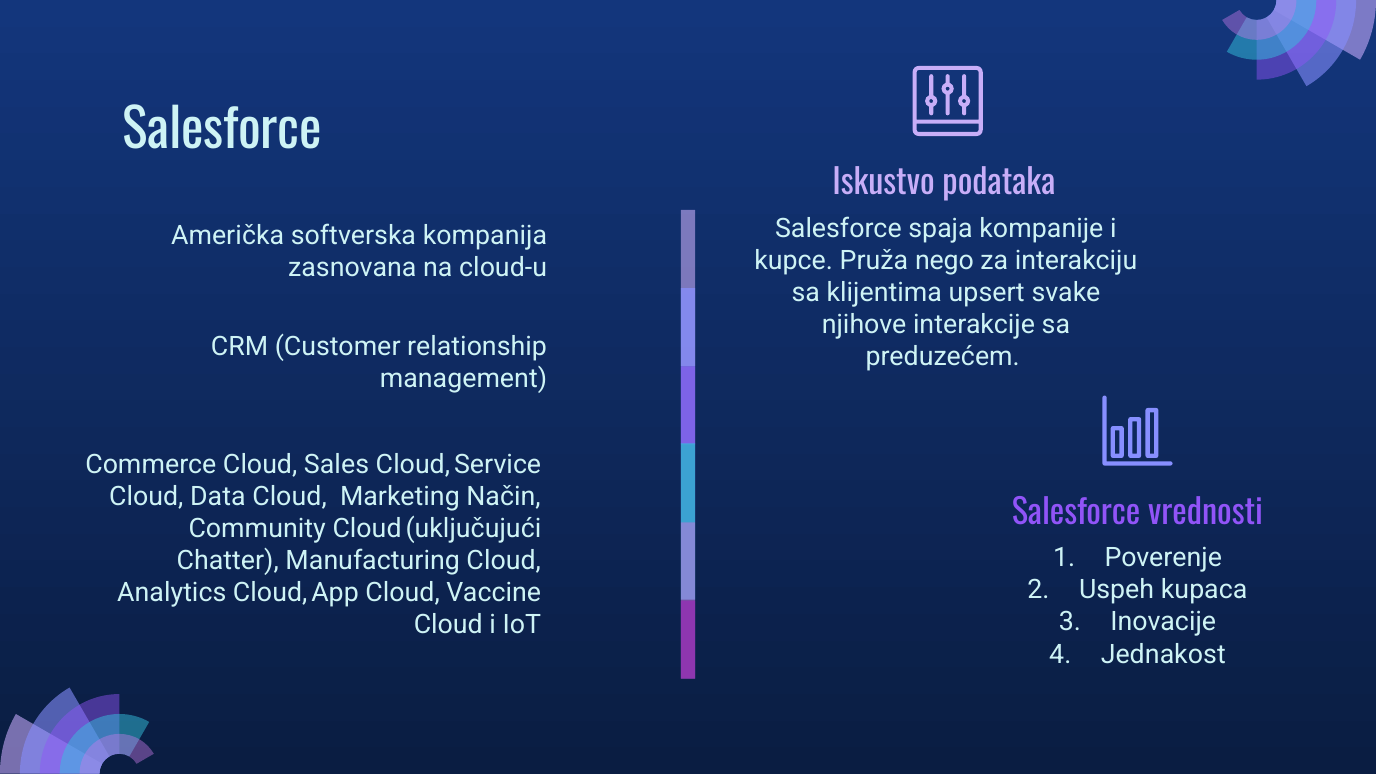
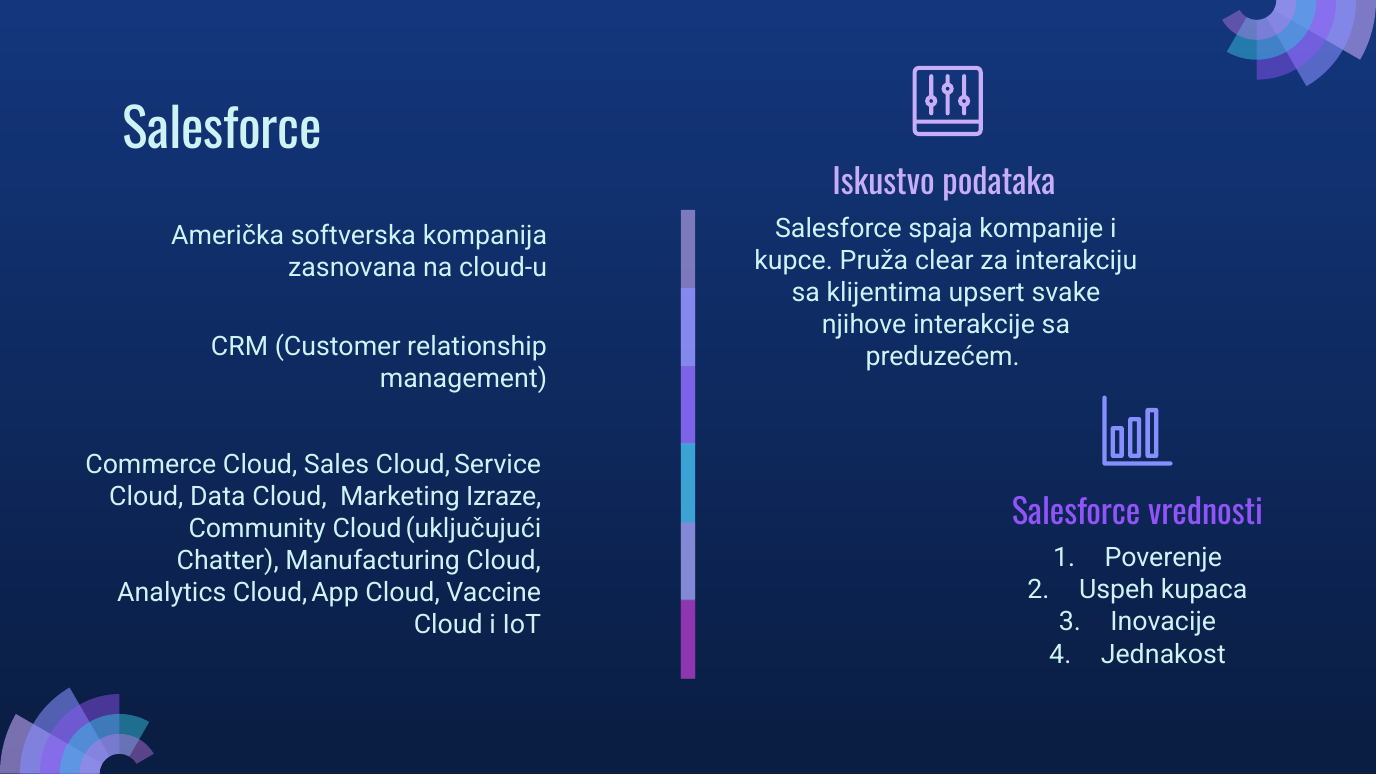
nego: nego -> clear
Način: Način -> Izraze
